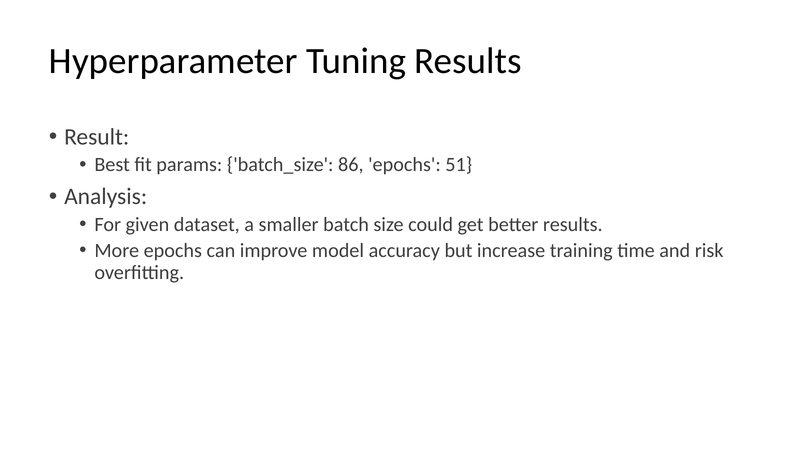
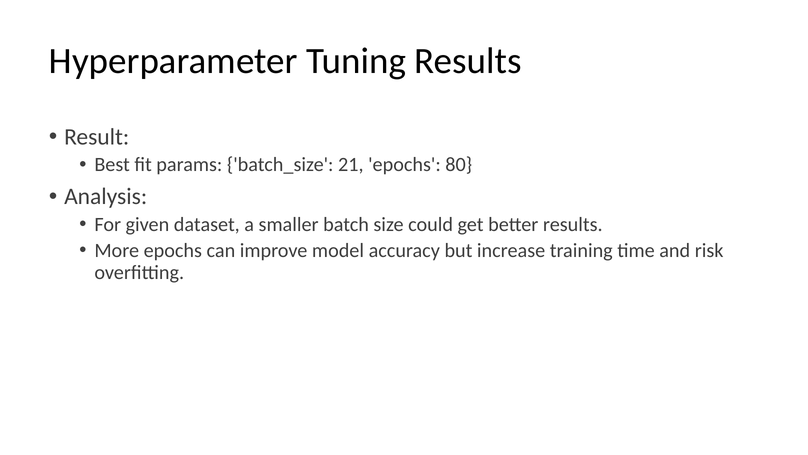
86: 86 -> 21
51: 51 -> 80
